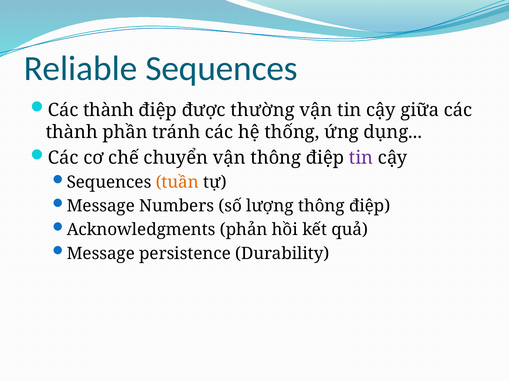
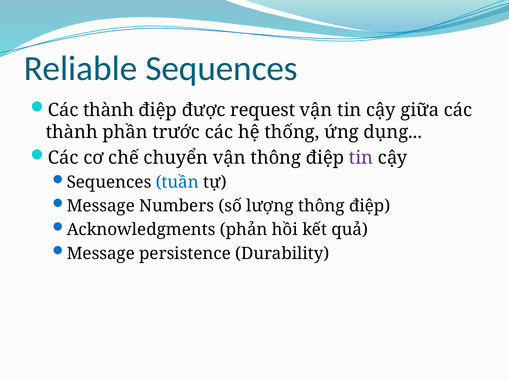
thường: thường -> request
tránh: tránh -> trước
tuần colour: orange -> blue
